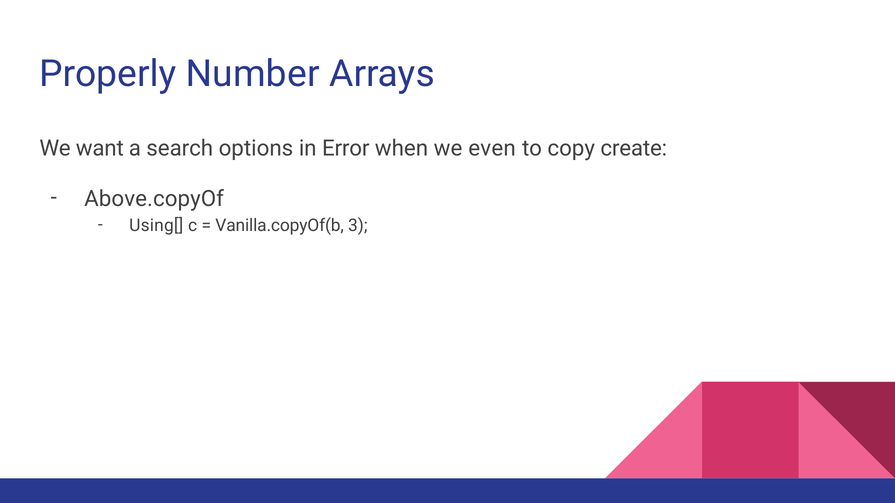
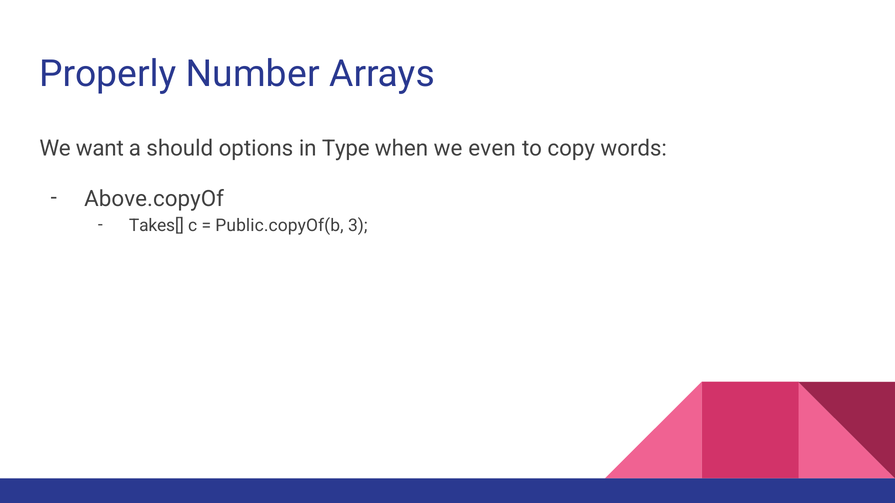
search: search -> should
Error: Error -> Type
create: create -> words
Using[: Using[ -> Takes[
Vanilla.copyOf(b: Vanilla.copyOf(b -> Public.copyOf(b
